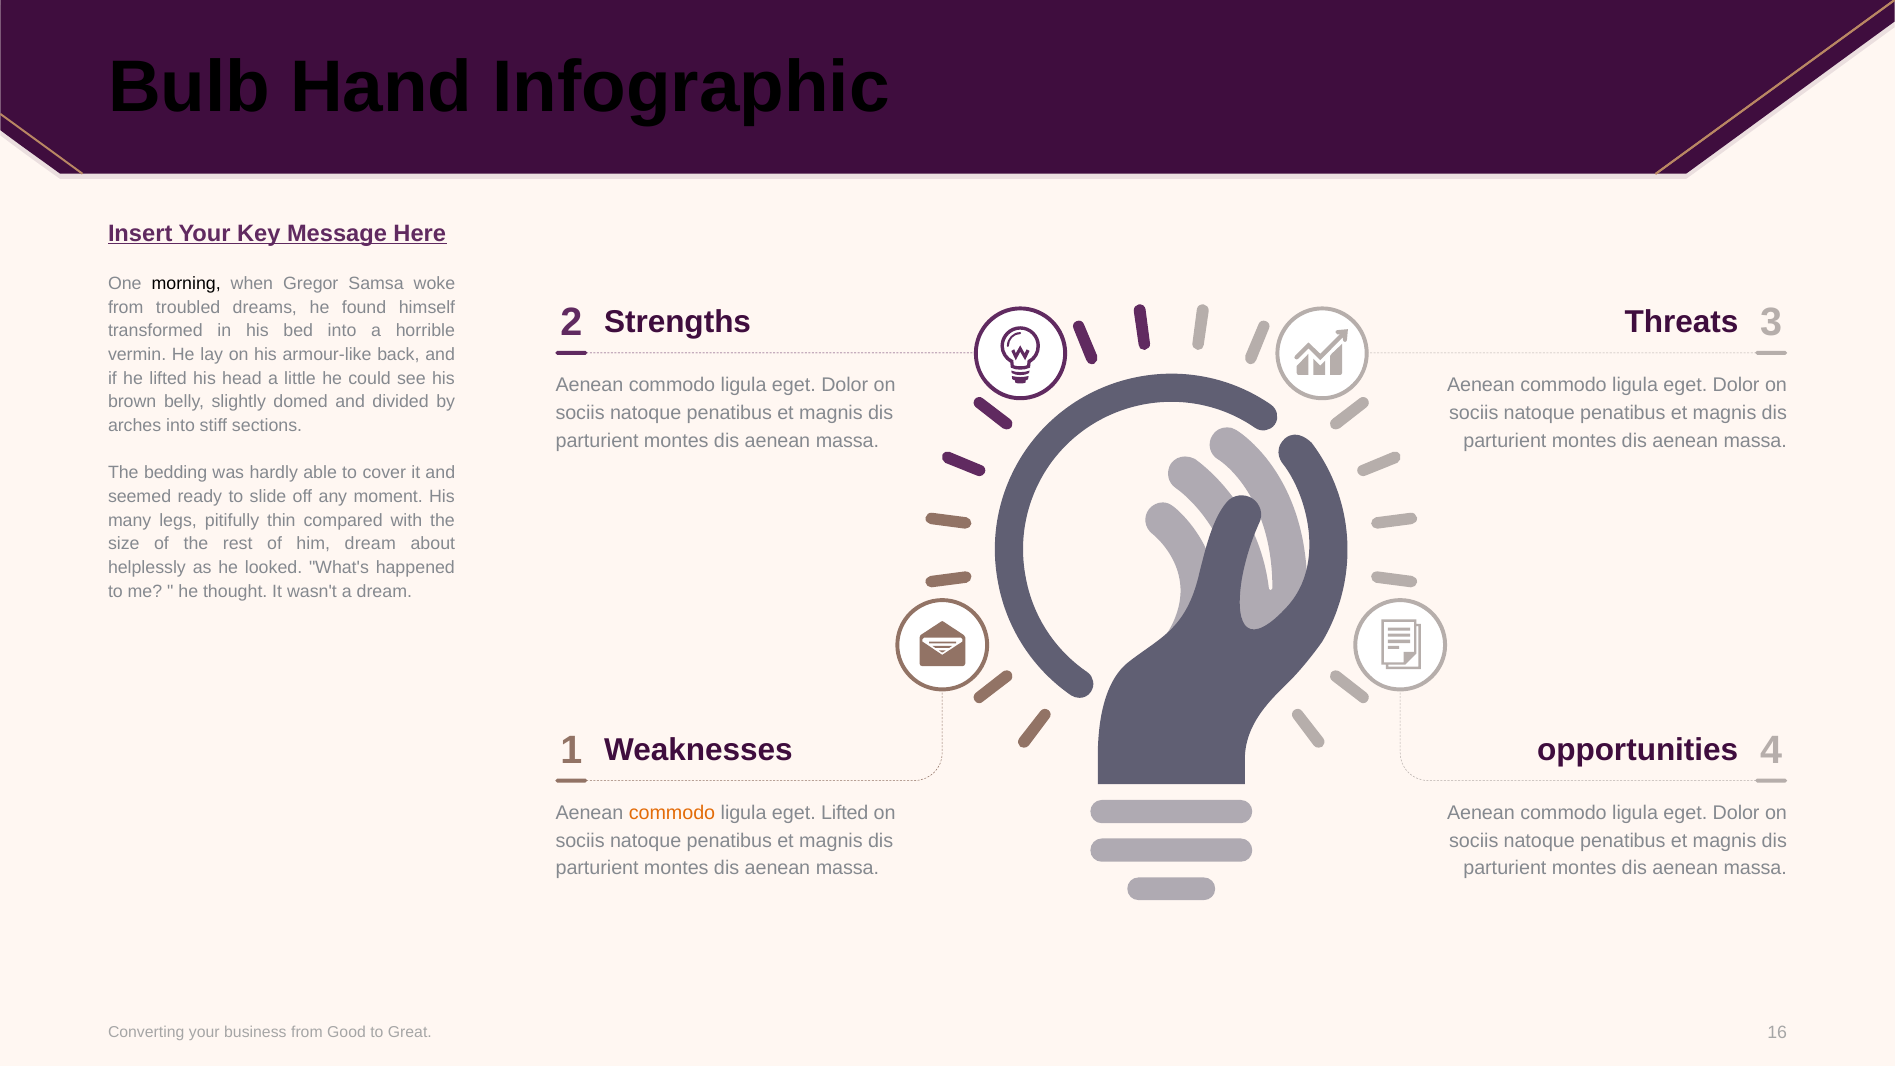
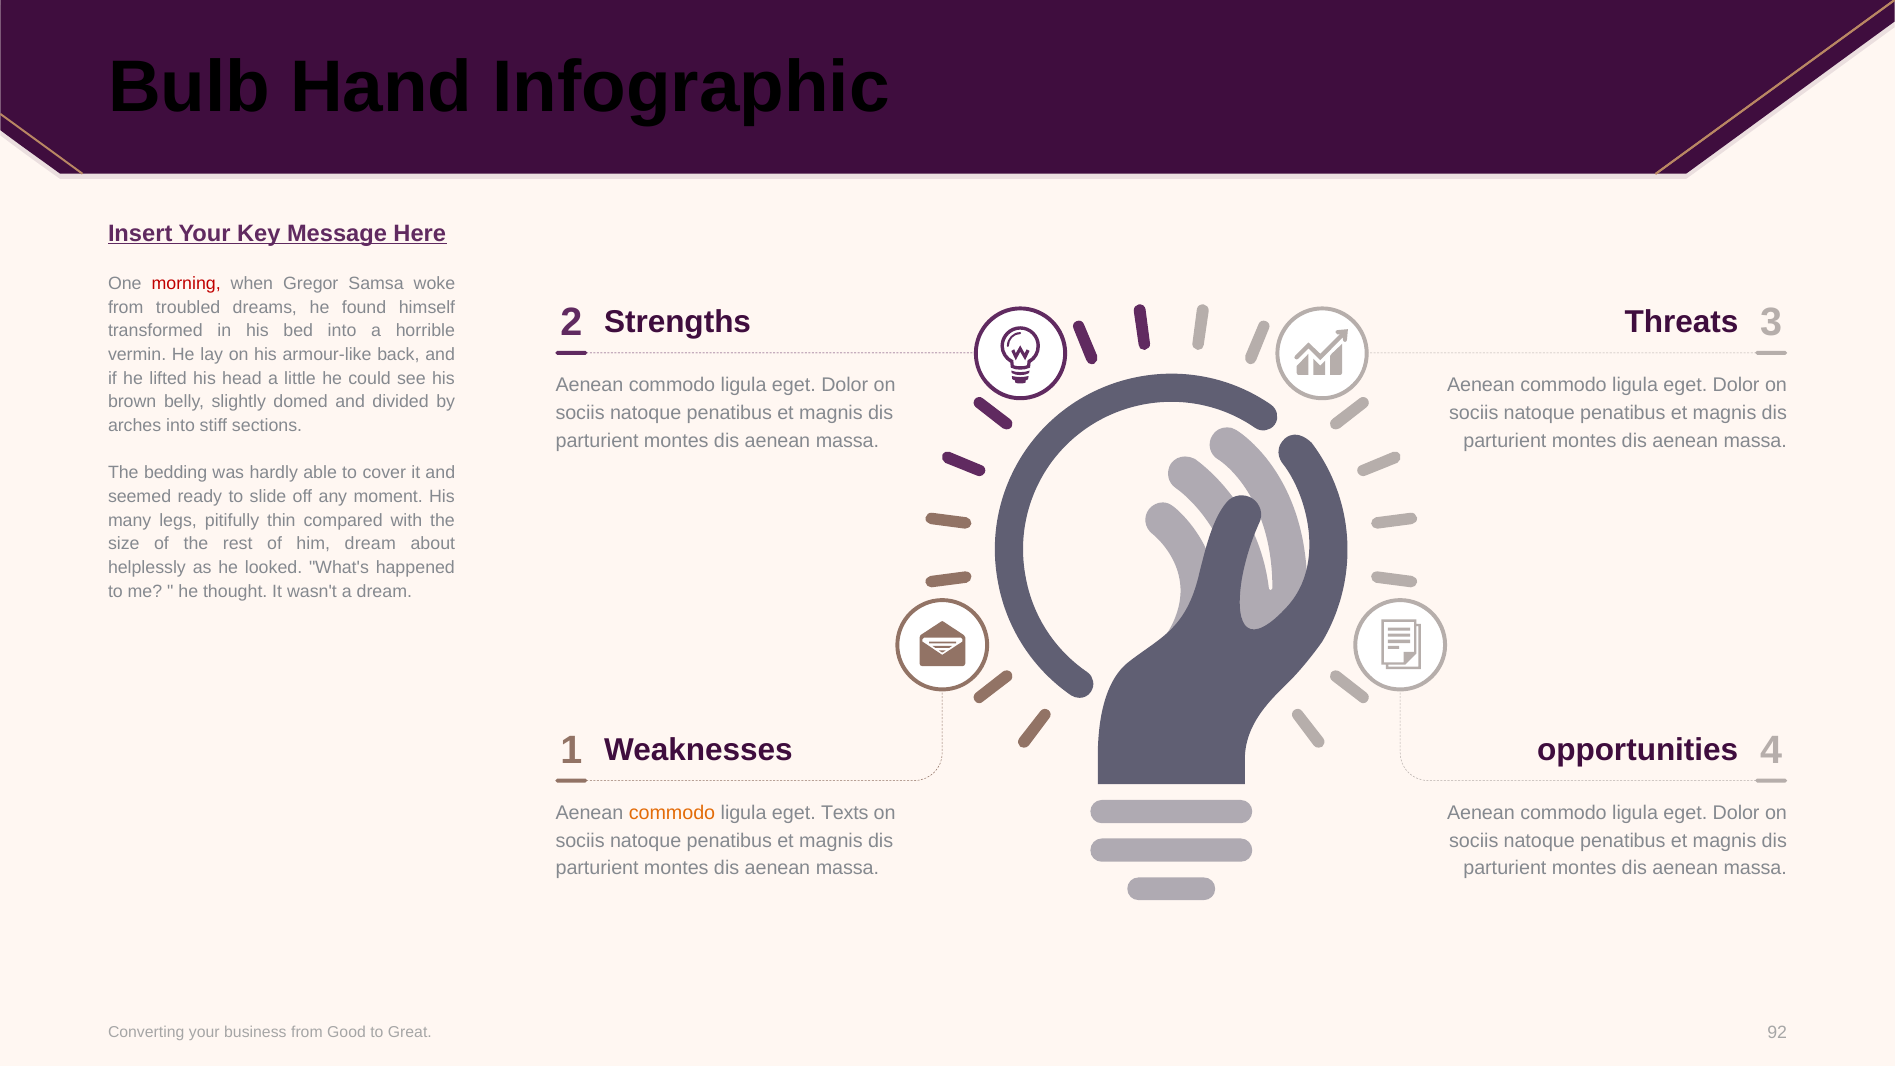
morning colour: black -> red
eget Lifted: Lifted -> Texts
16: 16 -> 92
